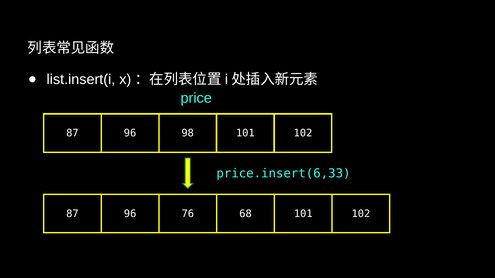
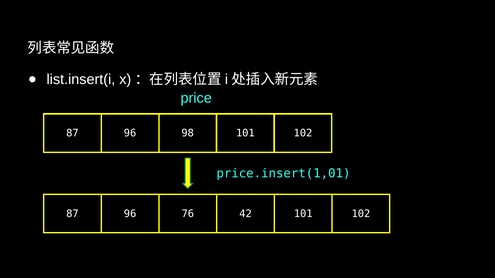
price.insert(6,33: price.insert(6,33 -> price.insert(1,01
68: 68 -> 42
